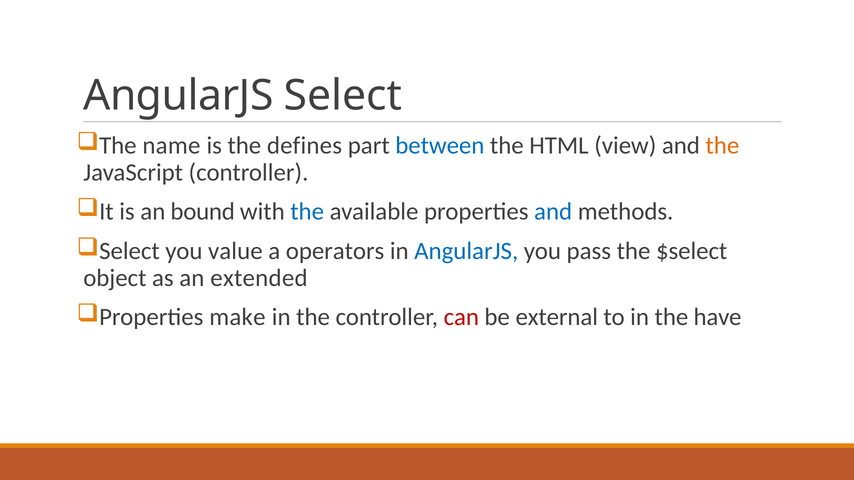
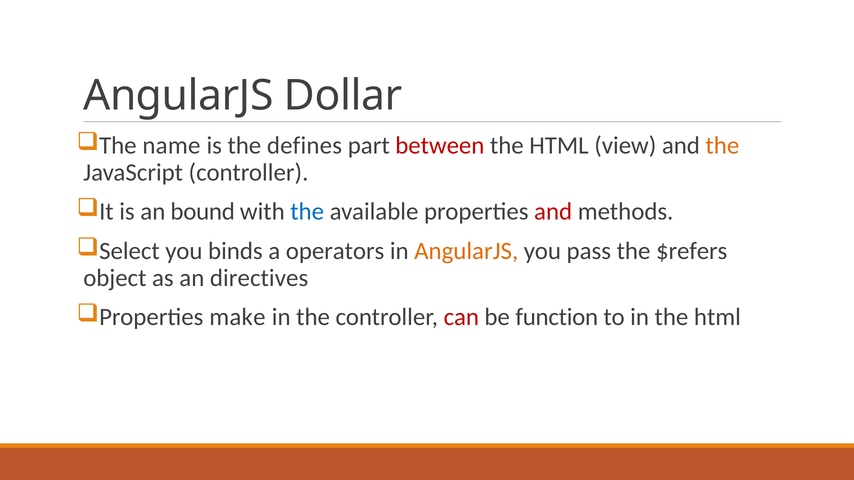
AngularJS Select: Select -> Dollar
between colour: blue -> red
and at (553, 212) colour: blue -> red
value: value -> binds
AngularJS at (466, 251) colour: blue -> orange
$select: $select -> $refers
extended: extended -> directives
external: external -> function
in the have: have -> html
